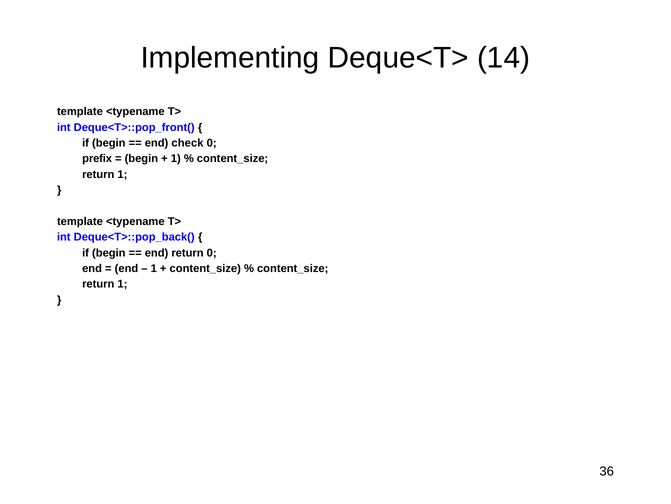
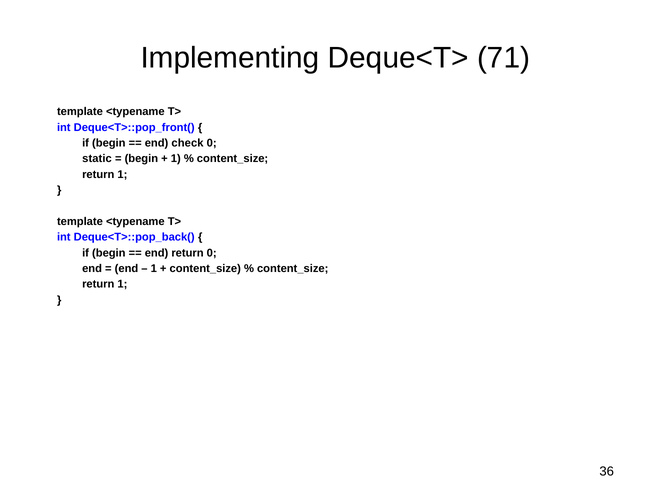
14: 14 -> 71
prefix: prefix -> static
